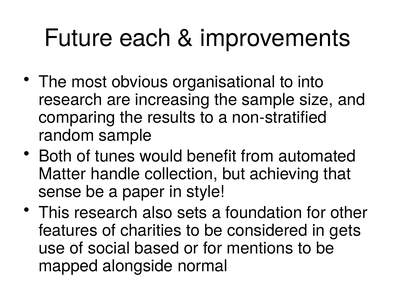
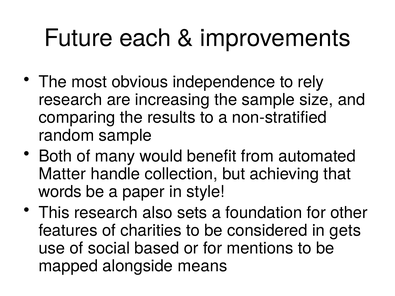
organisational: organisational -> independence
into: into -> rely
tunes: tunes -> many
sense: sense -> words
normal: normal -> means
